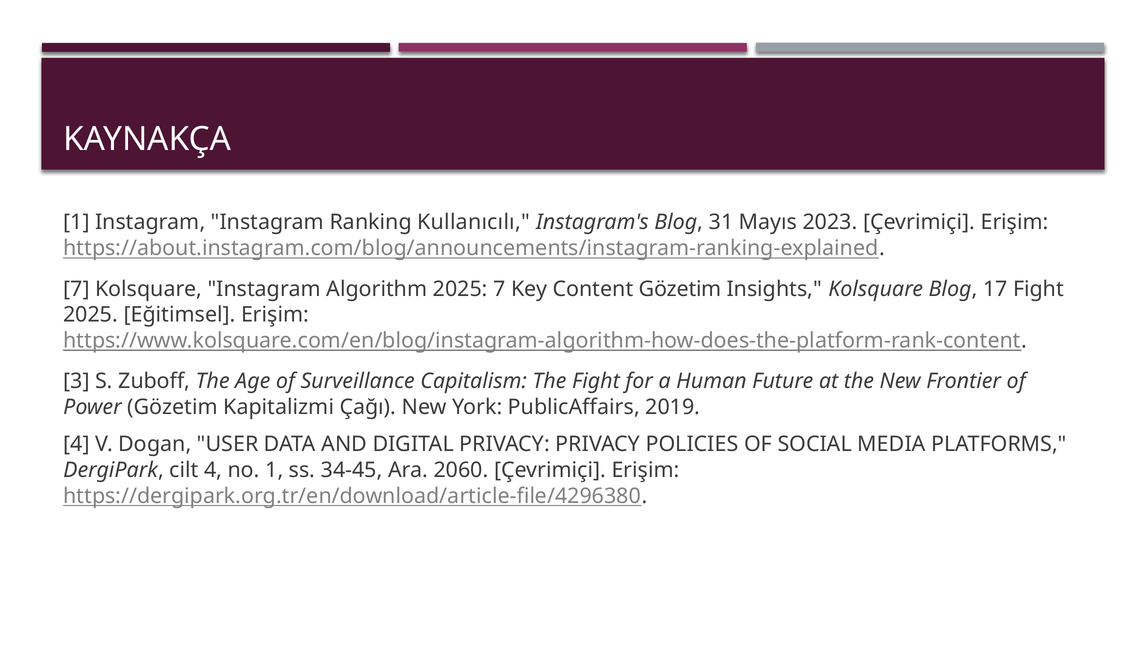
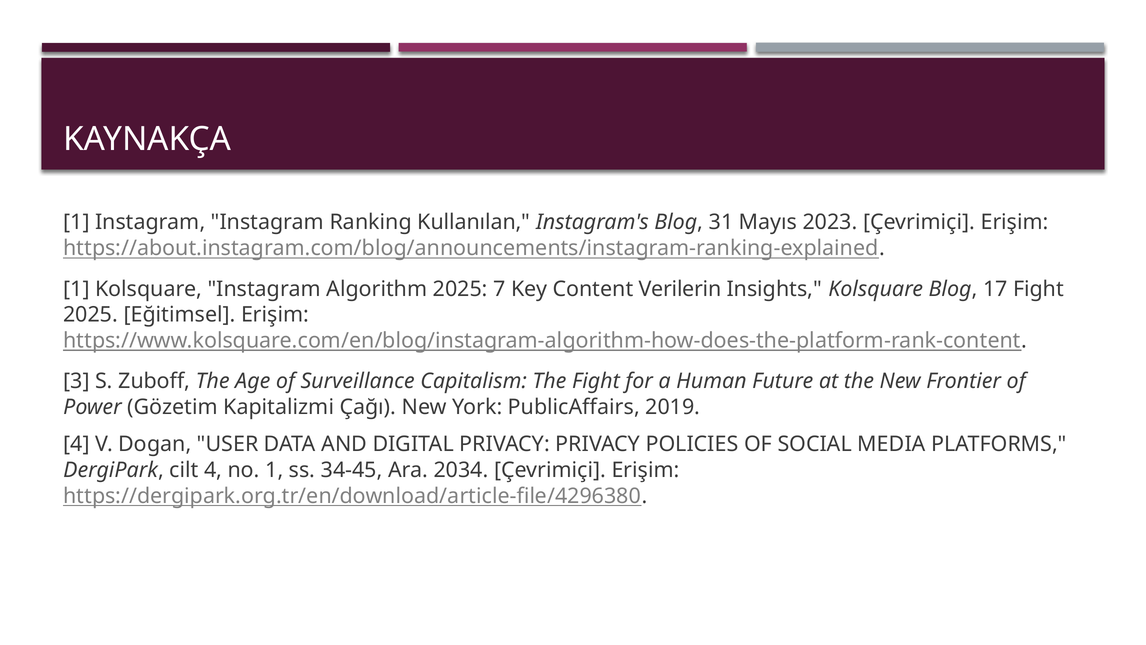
Kullanıcılı: Kullanıcılı -> Kullanılan
7 at (76, 289): 7 -> 1
Content Gözetim: Gözetim -> Verilerin
2060: 2060 -> 2034
